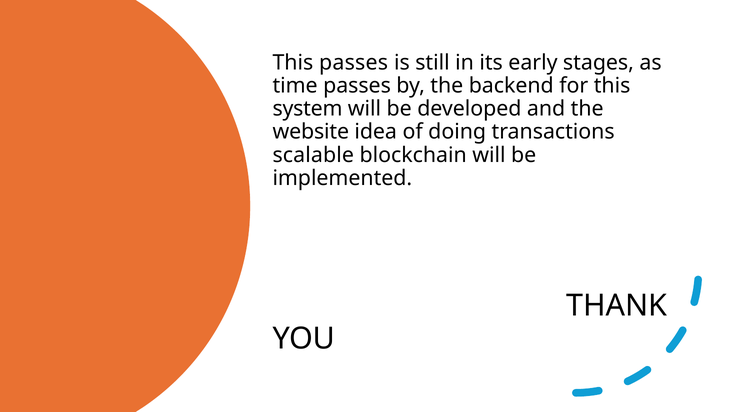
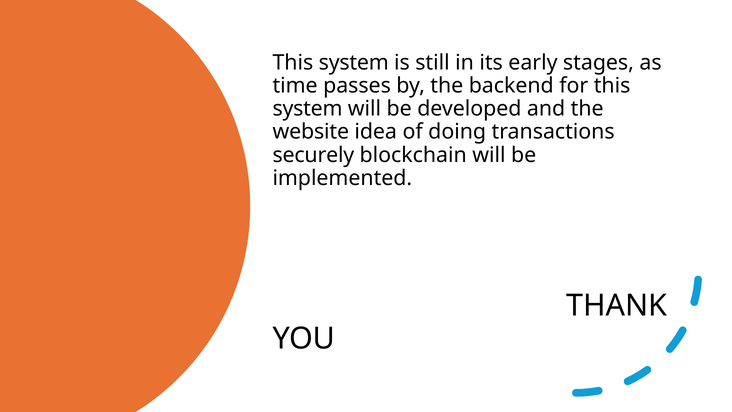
passes at (354, 63): passes -> system
scalable: scalable -> securely
